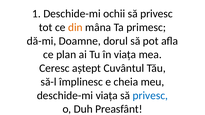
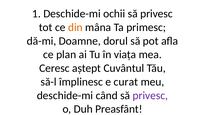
cheia: cheia -> curat
deschide-mi viața: viața -> când
privesc at (150, 96) colour: blue -> purple
